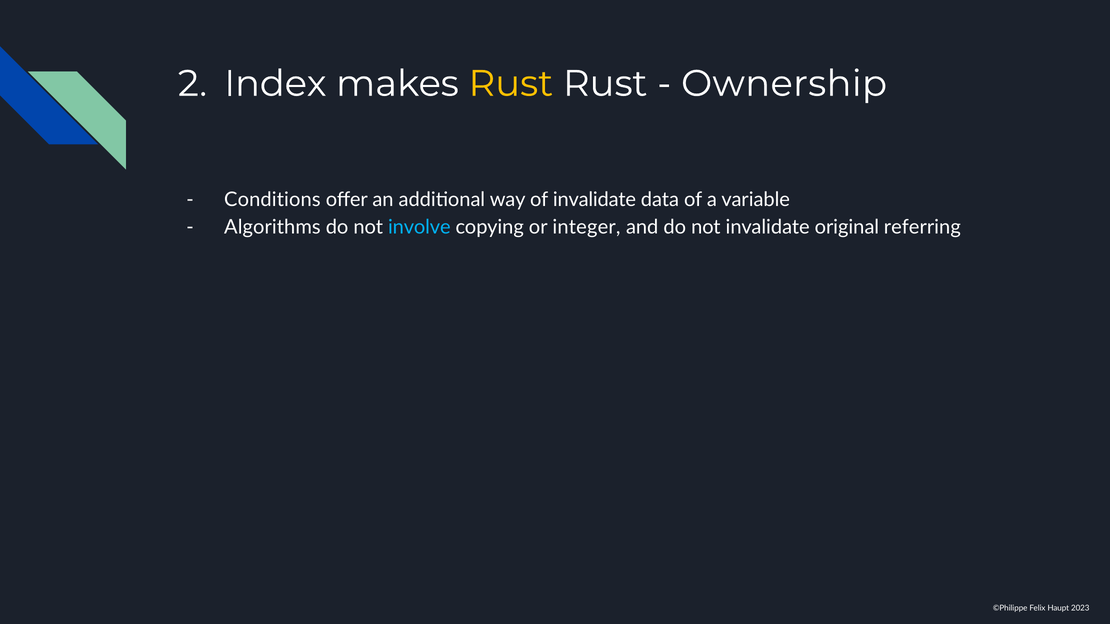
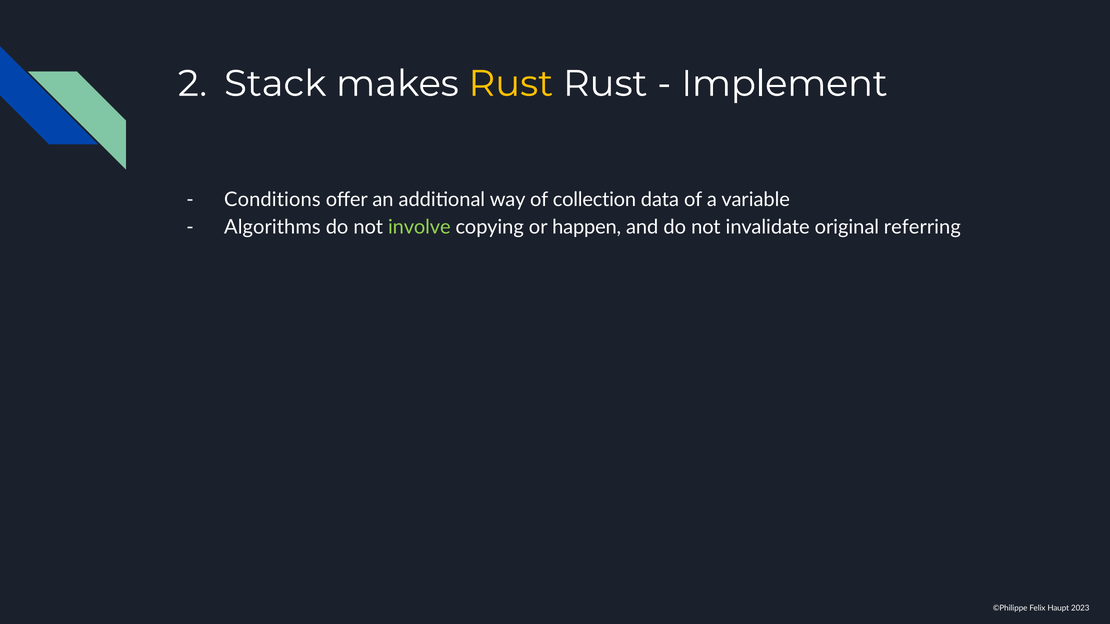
Index: Index -> Stack
Ownership: Ownership -> Implement
of invalidate: invalidate -> collection
involve colour: light blue -> light green
integer: integer -> happen
